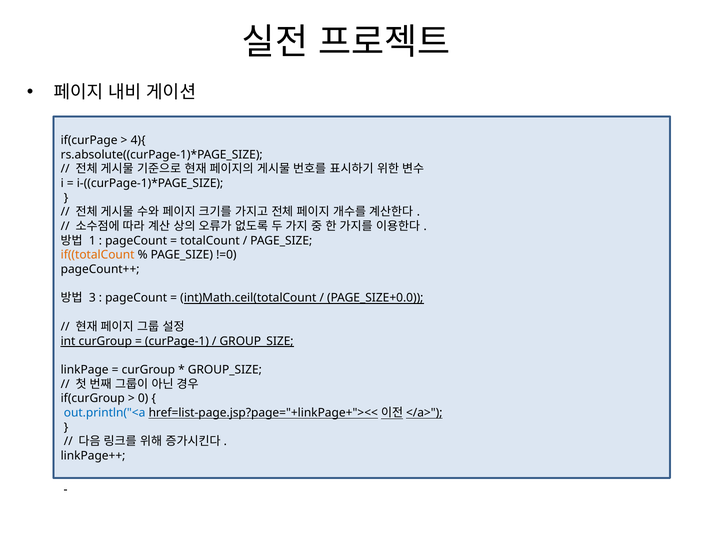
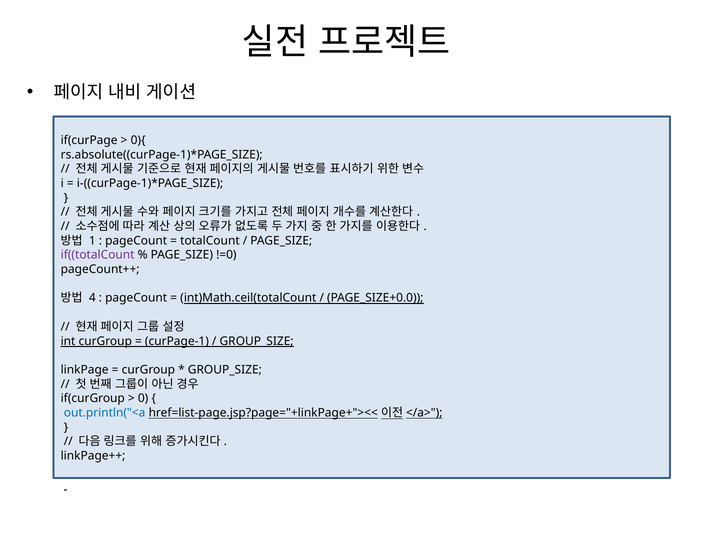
4){: 4){ -> 0){
if((totalCount colour: orange -> purple
3: 3 -> 4
